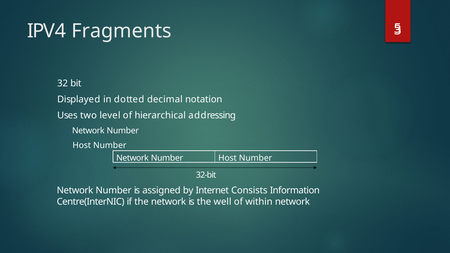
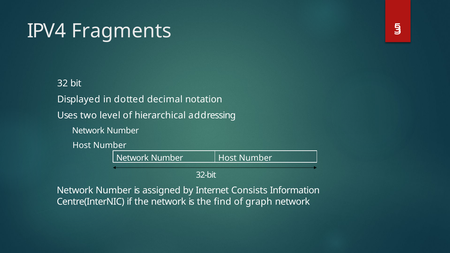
well: well -> find
within: within -> graph
